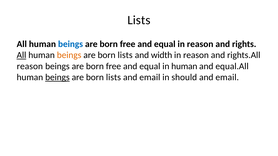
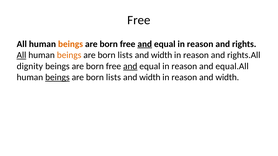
Lists at (139, 20): Lists -> Free
beings at (71, 44) colour: blue -> orange
and at (145, 44) underline: none -> present
reason at (30, 66): reason -> dignity
and at (130, 66) underline: none -> present
human at (184, 66): human -> reason
email at (150, 77): email -> width
should at (184, 77): should -> reason
email at (227, 77): email -> width
